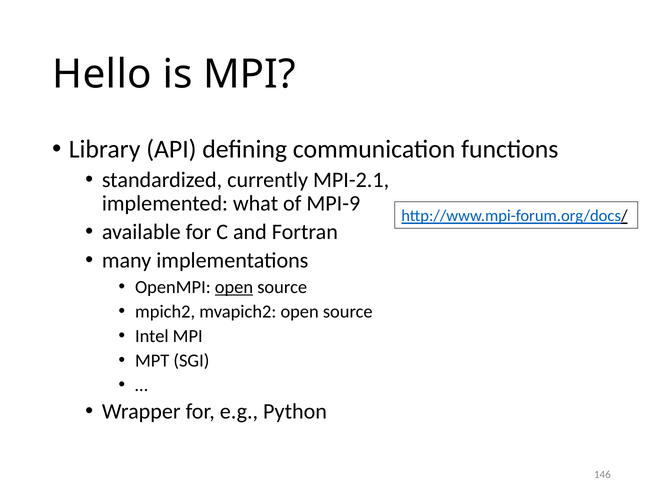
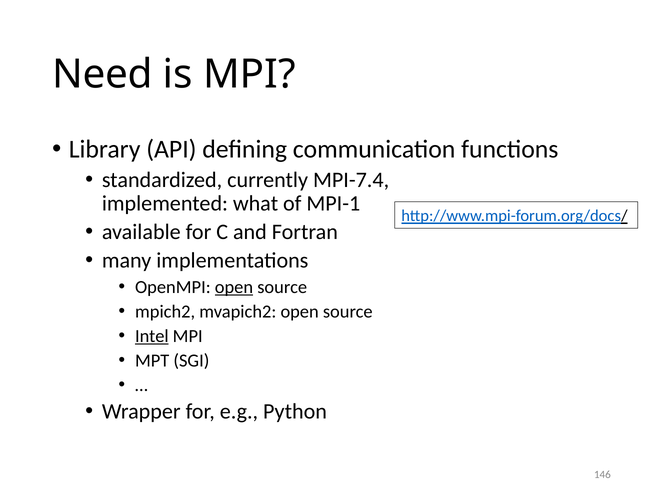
Hello: Hello -> Need
MPI-2.1: MPI-2.1 -> MPI-7.4
MPI-9: MPI-9 -> MPI-1
Intel underline: none -> present
